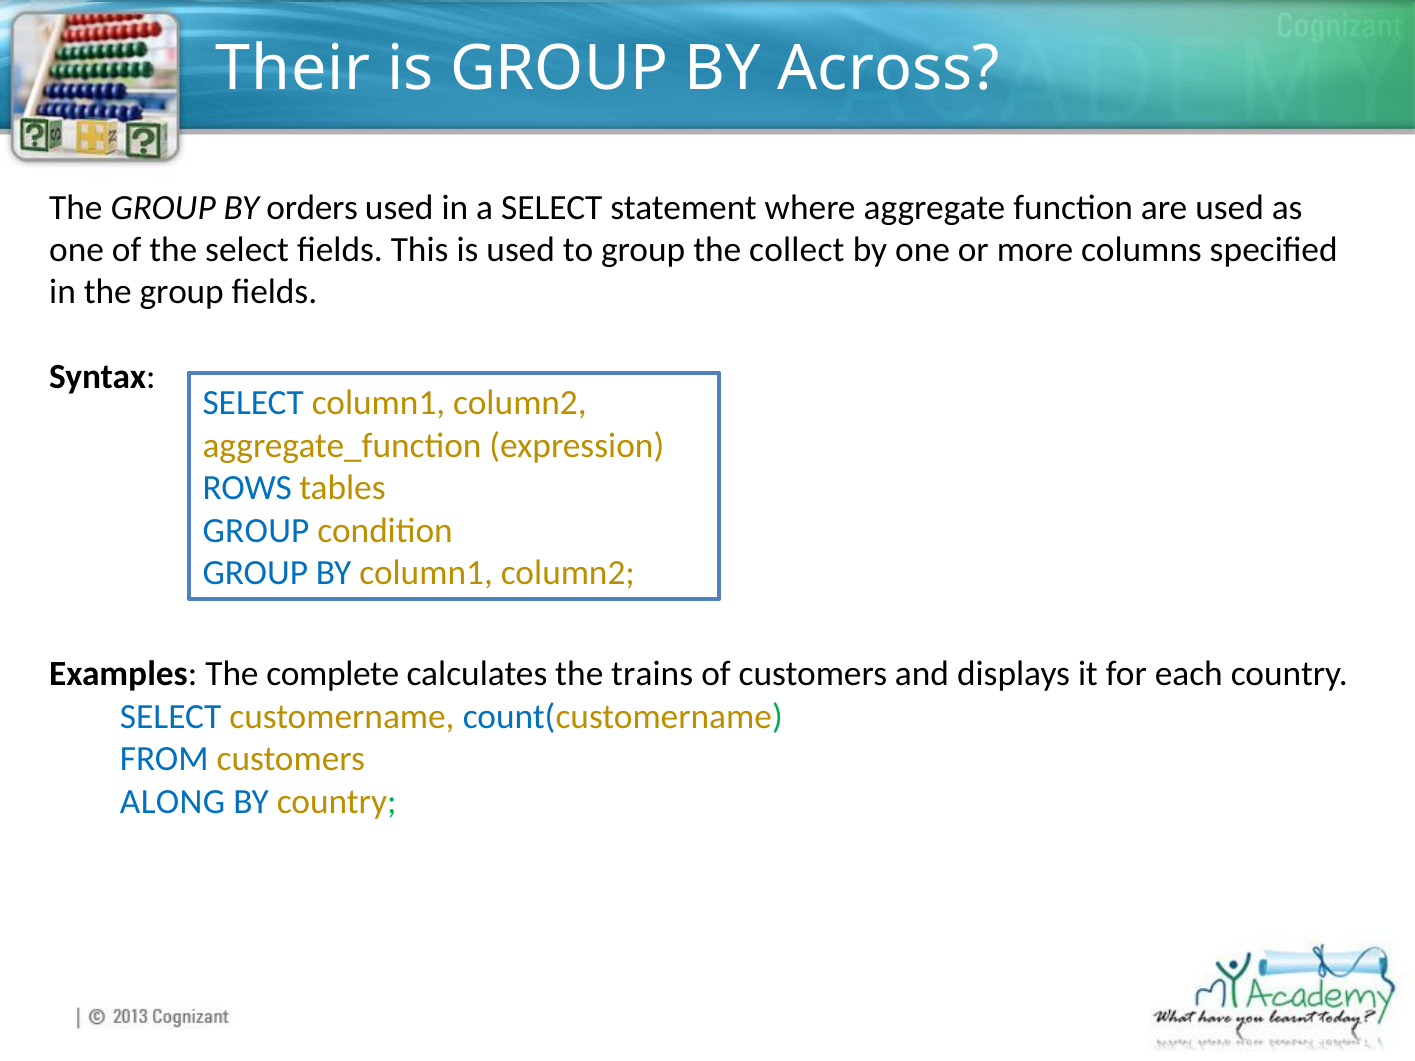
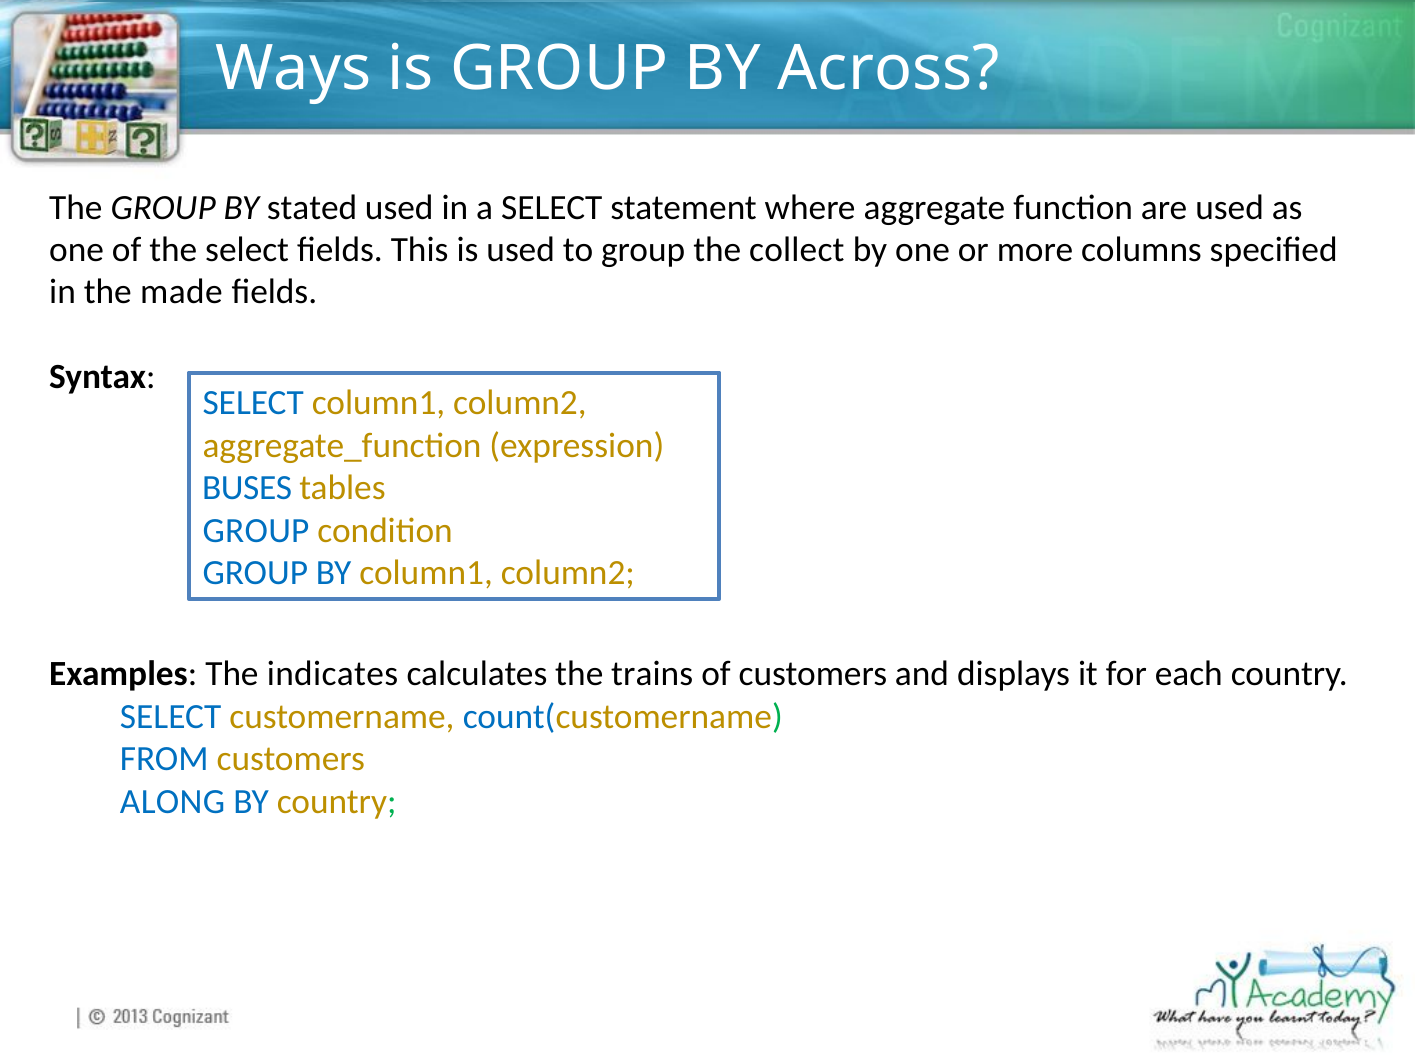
Their: Their -> Ways
orders: orders -> stated
in the group: group -> made
ROWS: ROWS -> BUSES
complete: complete -> indicates
